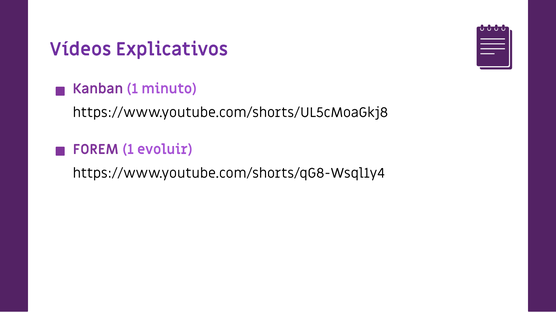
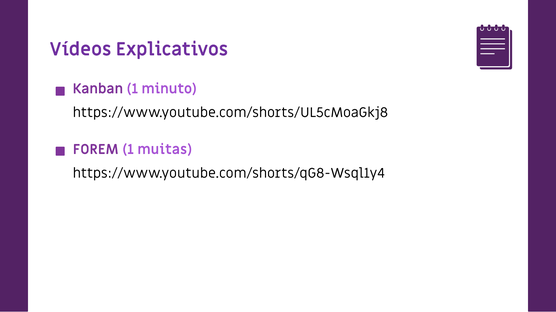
evoluir: evoluir -> muitas
